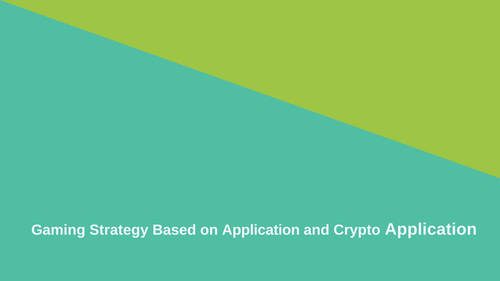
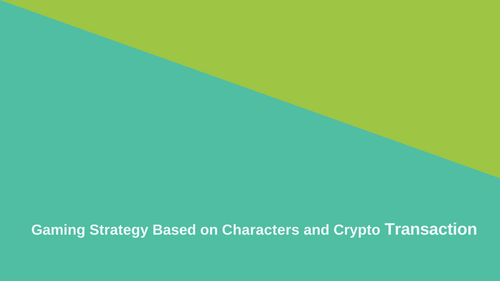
on Application: Application -> Characters
Crypto Application: Application -> Transaction
